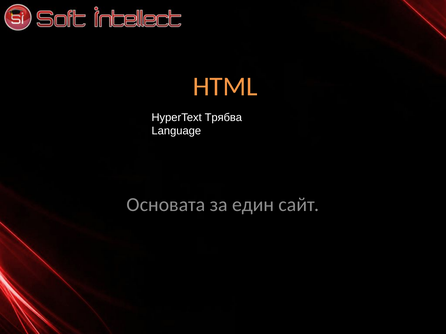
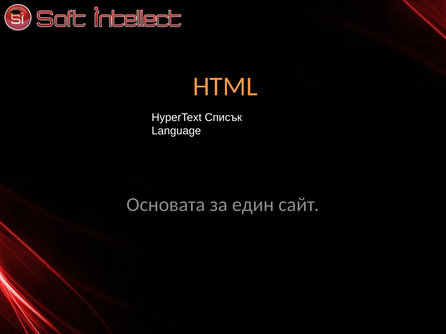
Трябва: Трябва -> Списък
